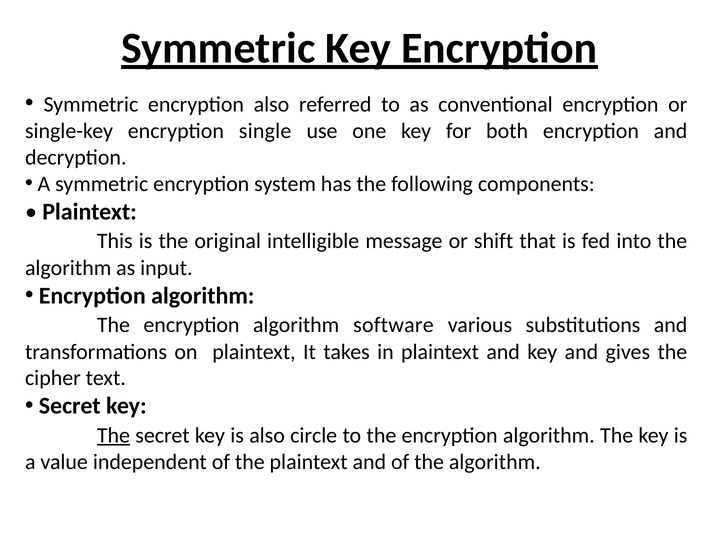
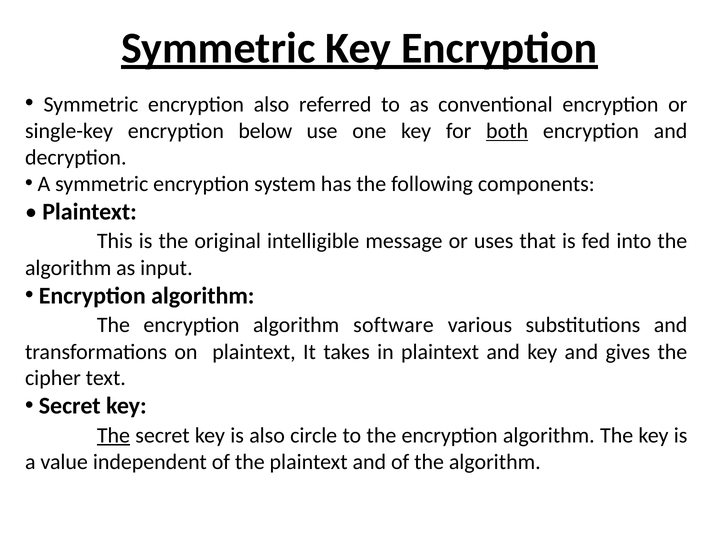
single: single -> below
both underline: none -> present
shift: shift -> uses
